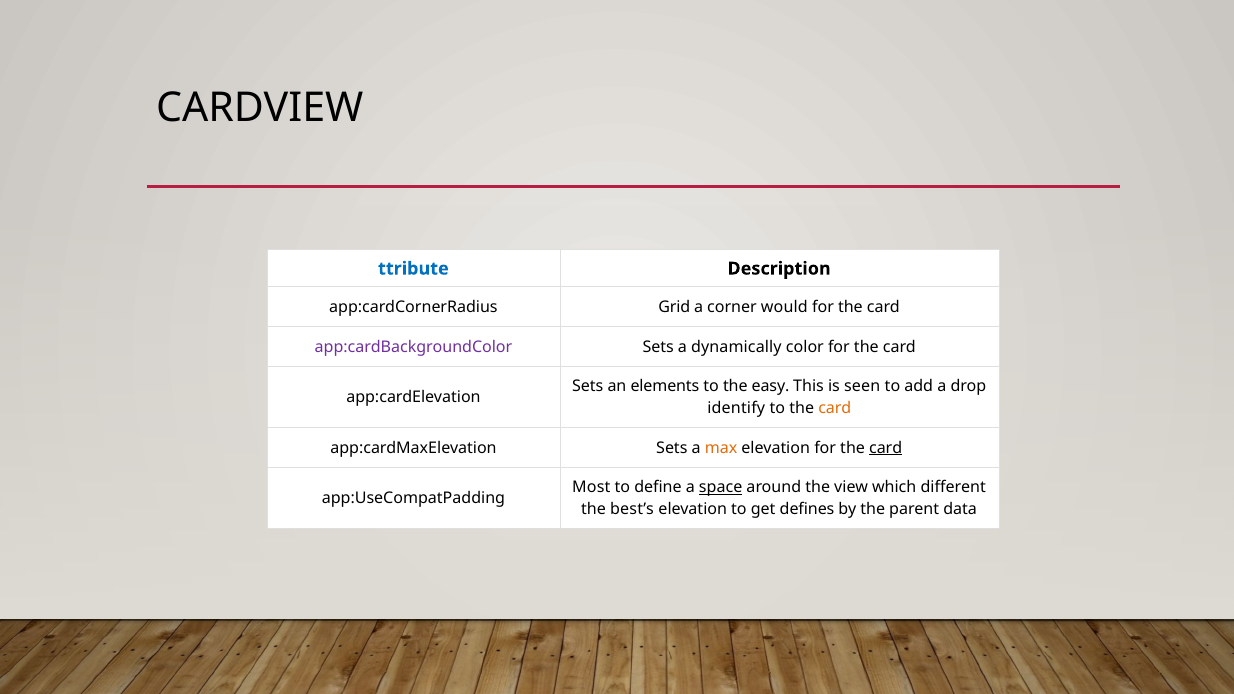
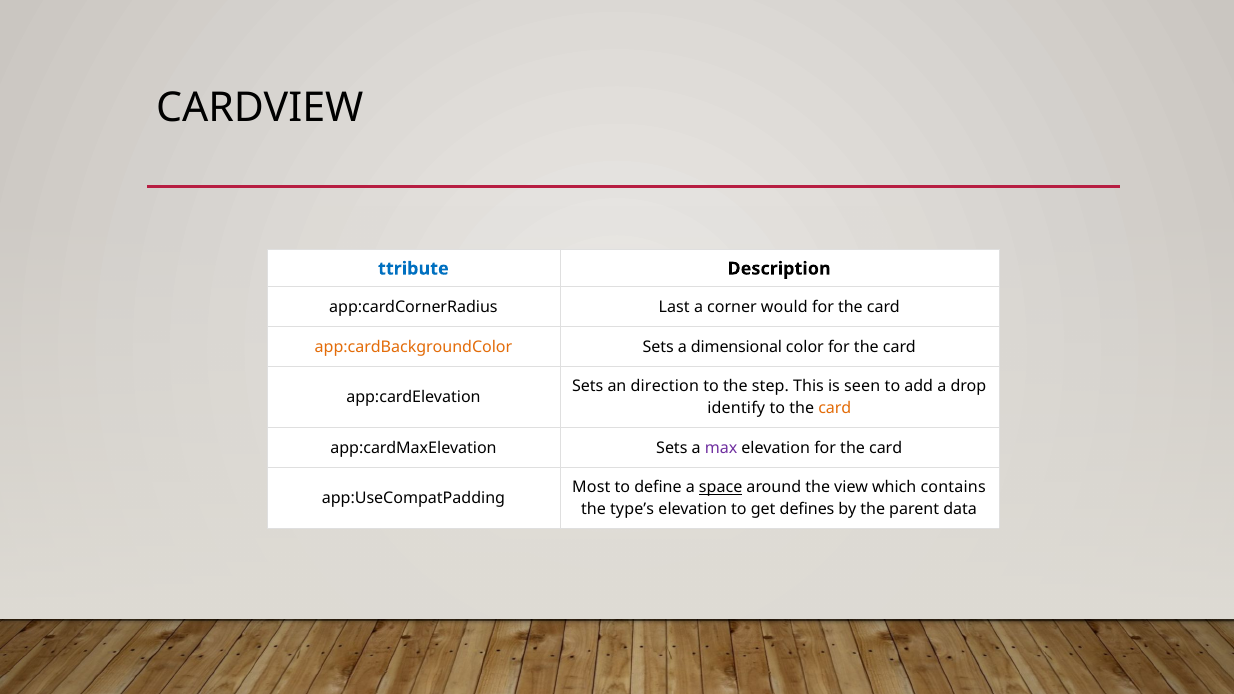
Grid: Grid -> Last
app:cardBackgroundColor colour: purple -> orange
dynamically: dynamically -> dimensional
elements: elements -> direction
easy: easy -> step
max colour: orange -> purple
card at (886, 448) underline: present -> none
different: different -> contains
best’s: best’s -> type’s
